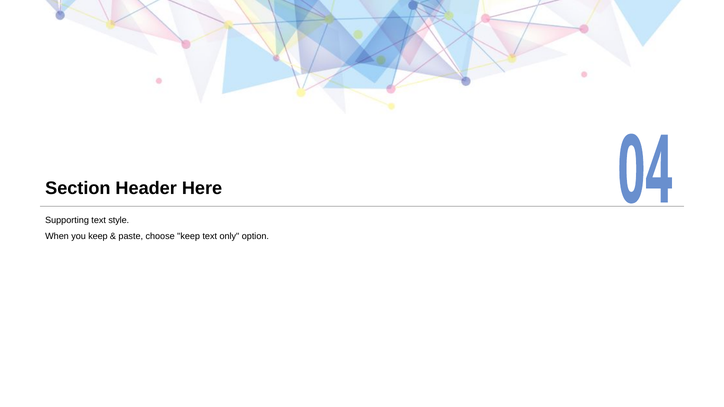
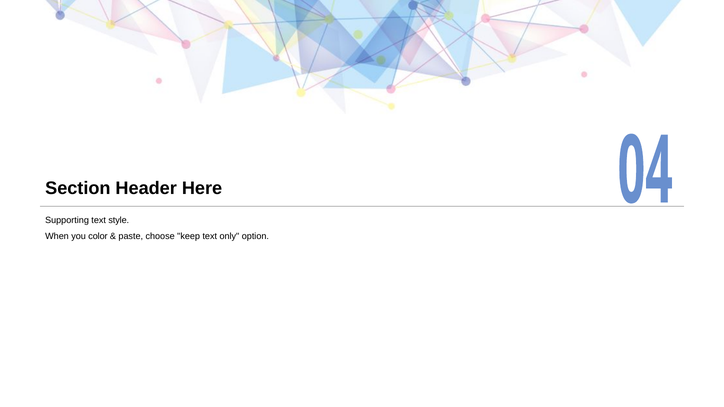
you keep: keep -> color
